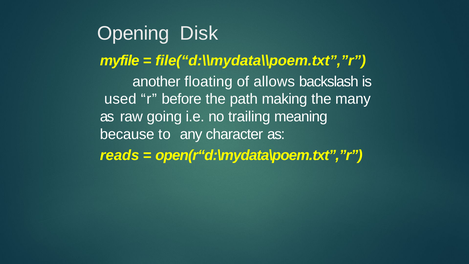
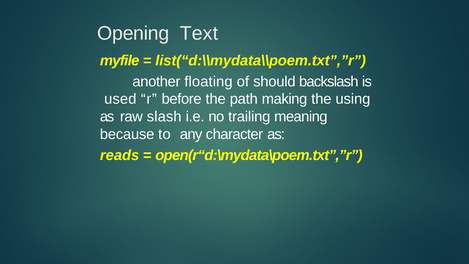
Disk: Disk -> Text
file(“d:\\mydata\\poem.txt”,”r: file(“d:\\mydata\\poem.txt”,”r -> list(“d:\\mydata\\poem.txt”,”r
allows: allows -> should
many: many -> using
going: going -> slash
